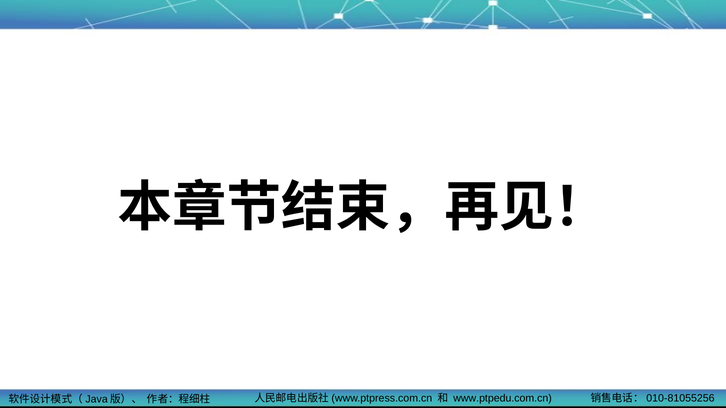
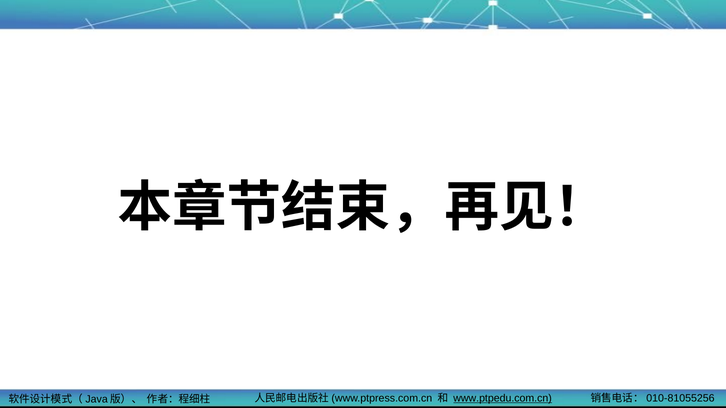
www.ptpedu.com.cn underline: none -> present
